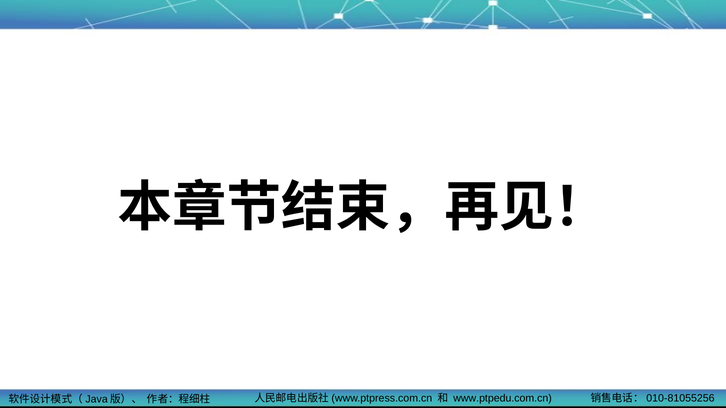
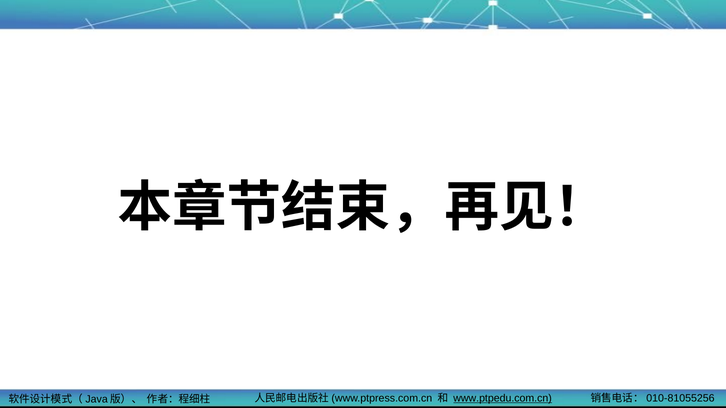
www.ptpedu.com.cn underline: none -> present
